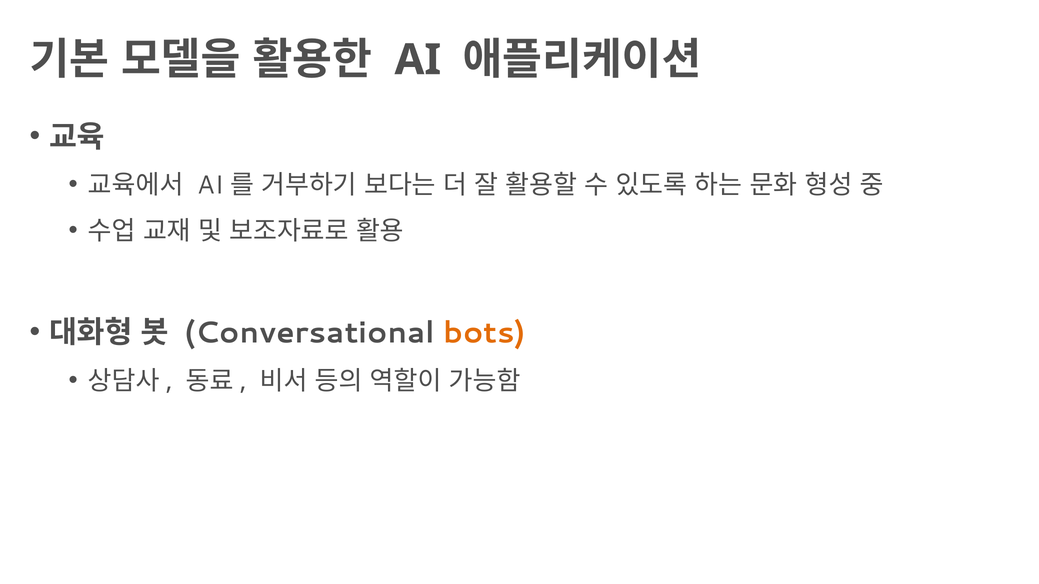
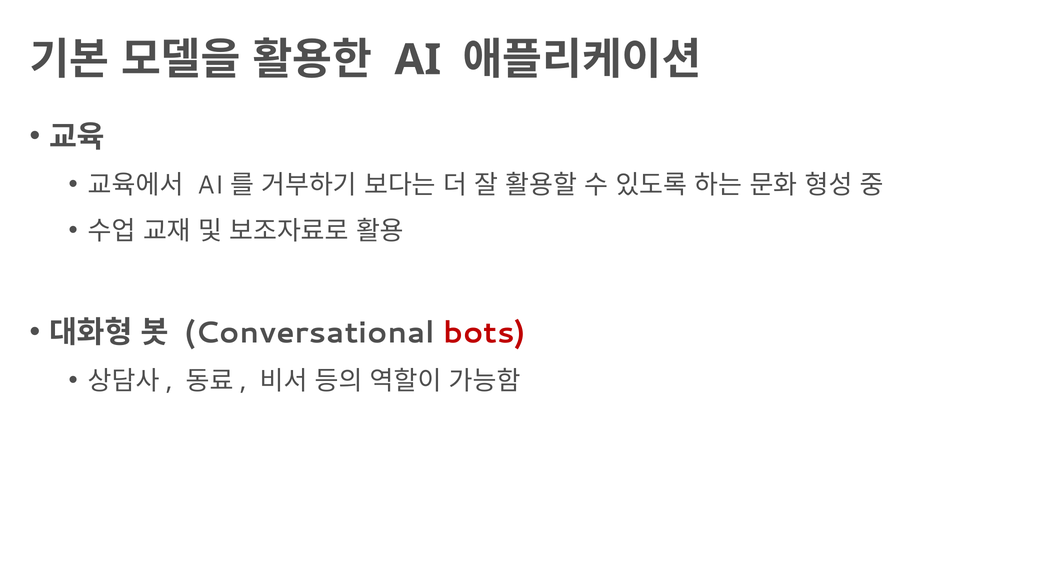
bots colour: orange -> red
